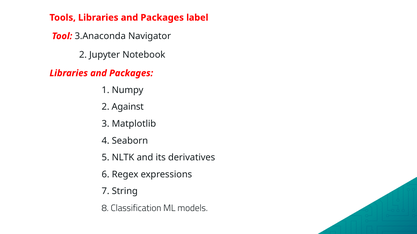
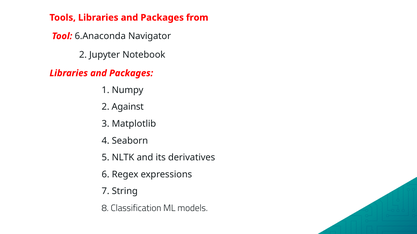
label: label -> from
3.Anaconda: 3.Anaconda -> 6.Anaconda
